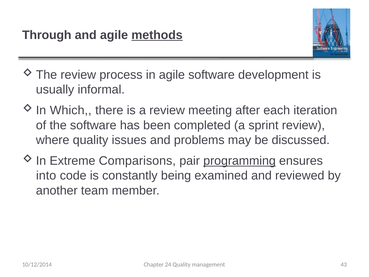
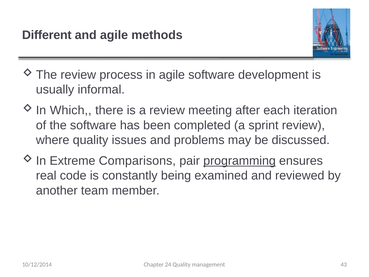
Through: Through -> Different
methods underline: present -> none
into: into -> real
